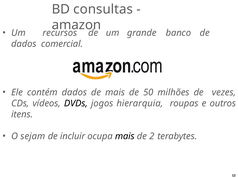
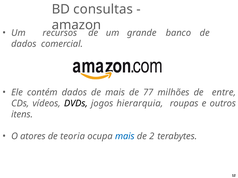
50: 50 -> 77
vezes: vezes -> entre
sejam: sejam -> atores
incluir: incluir -> teoria
mais at (125, 137) colour: black -> blue
